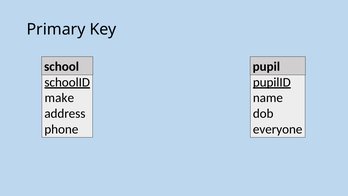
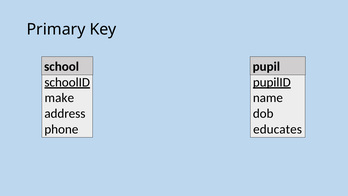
everyone: everyone -> educates
